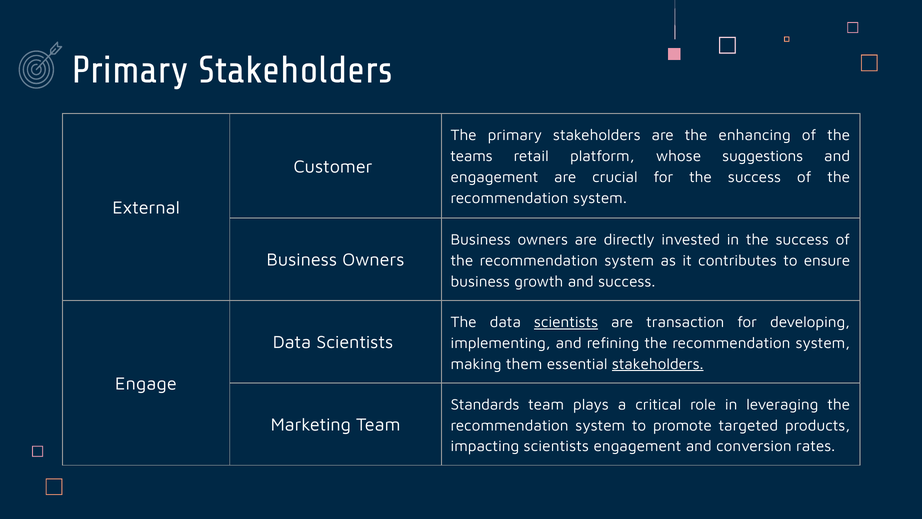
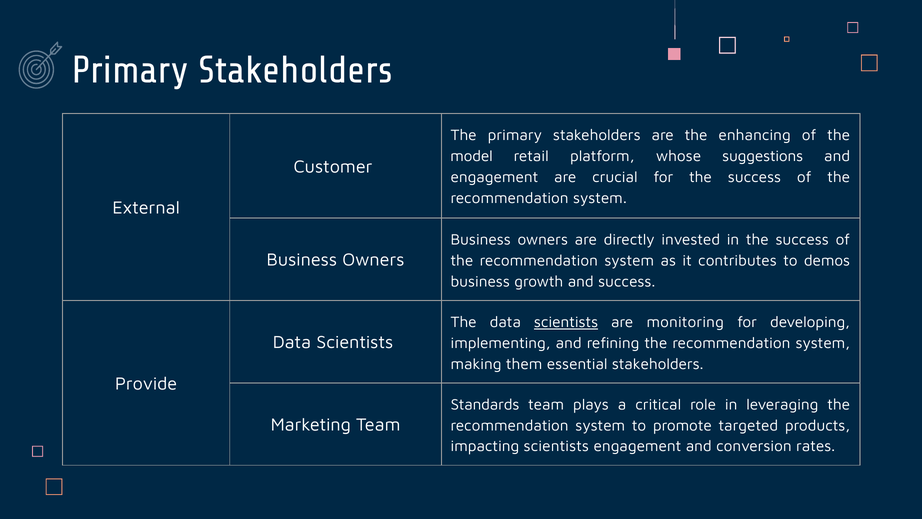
teams: teams -> model
ensure: ensure -> demos
transaction: transaction -> monitoring
stakeholders at (658, 364) underline: present -> none
Engage: Engage -> Provide
